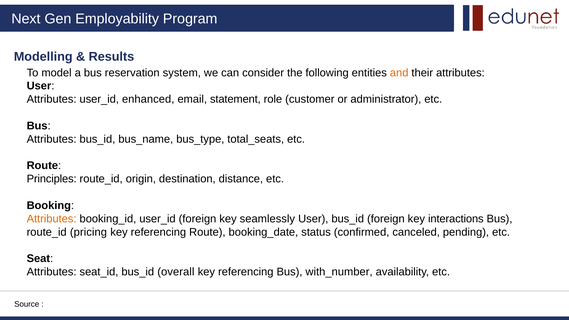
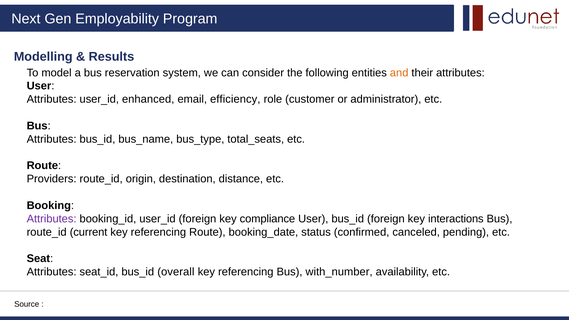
statement: statement -> efficiency
Principles: Principles -> Providers
Attributes at (52, 219) colour: orange -> purple
seamlessly: seamlessly -> compliance
pricing: pricing -> current
